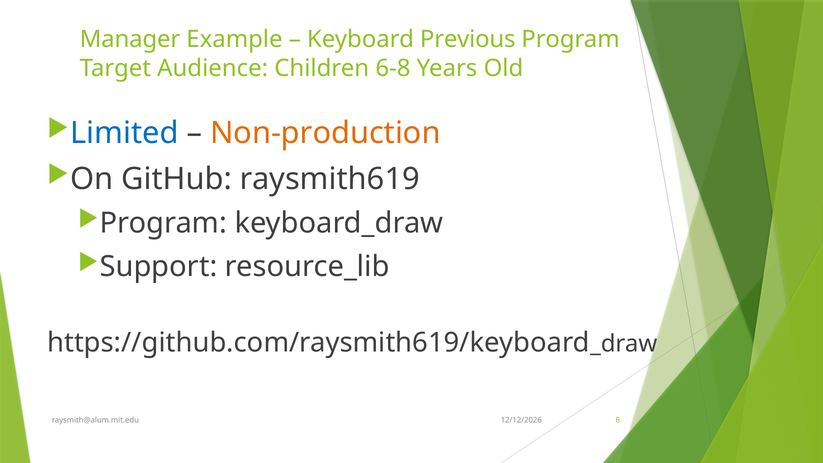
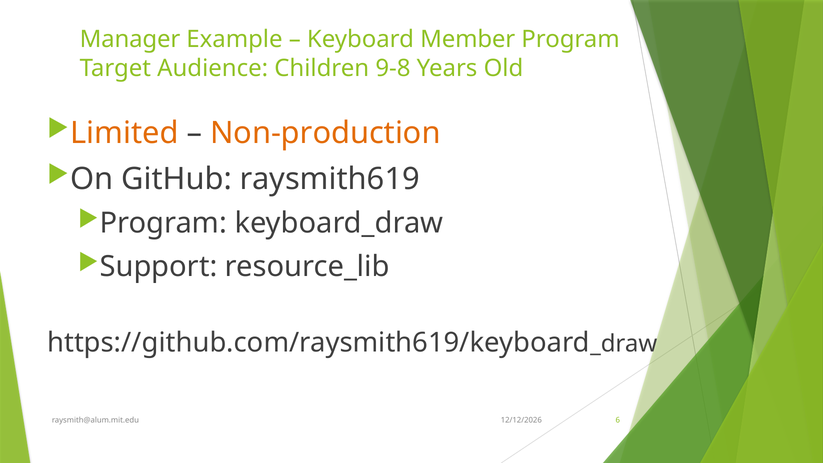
Previous: Previous -> Member
6-8: 6-8 -> 9-8
Limited colour: blue -> orange
